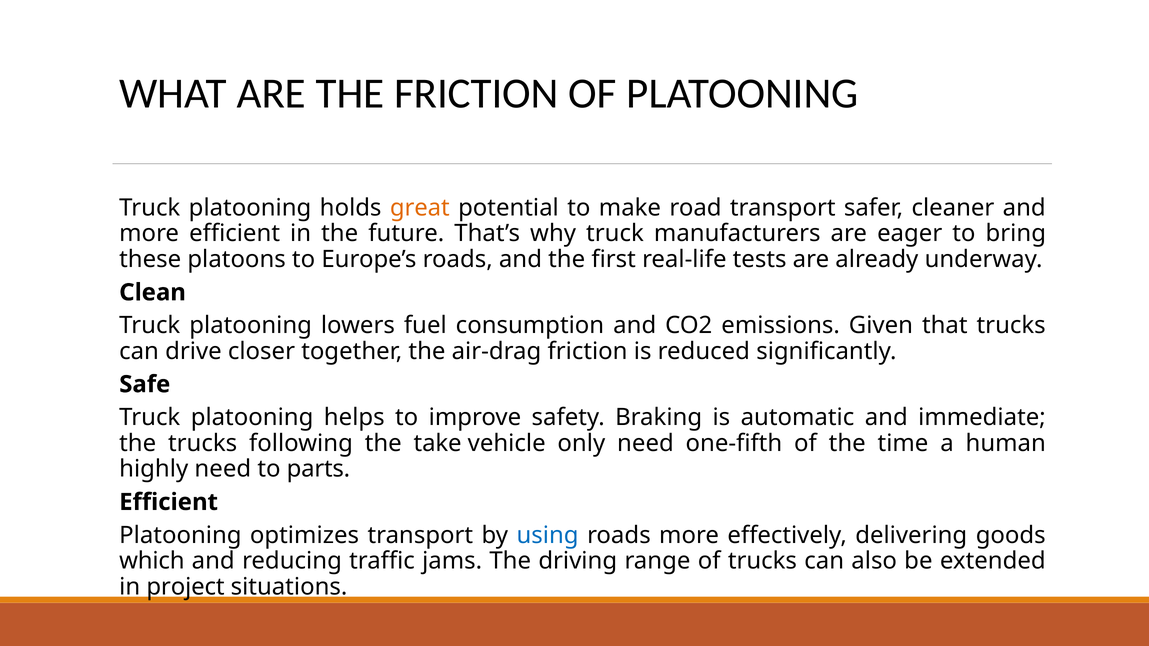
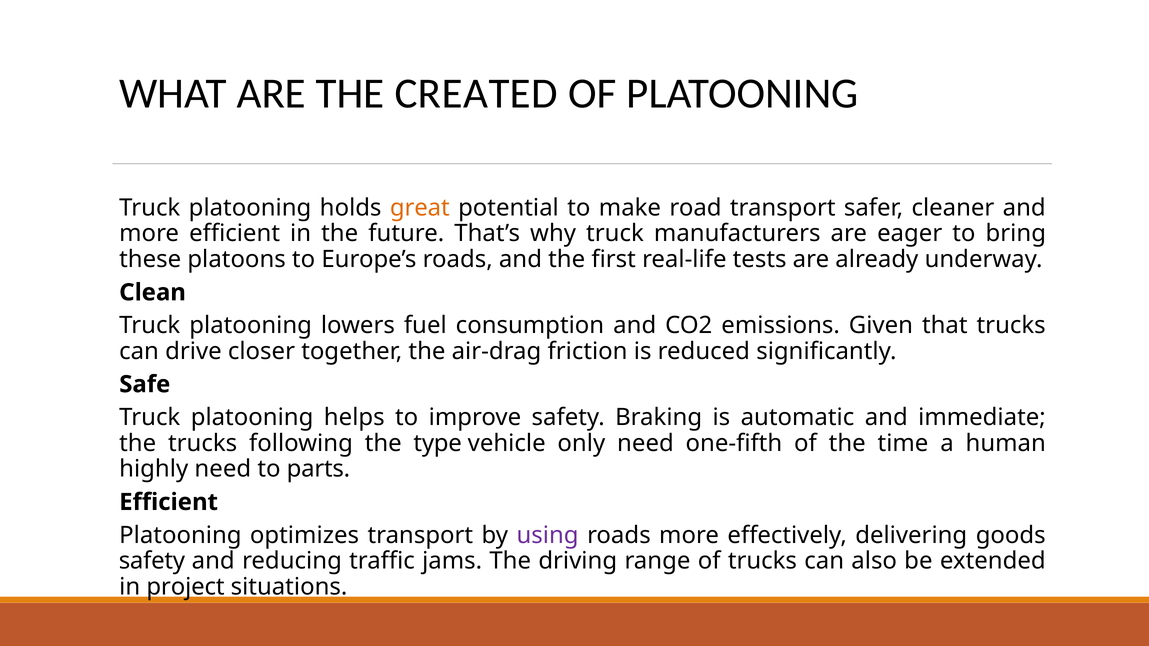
THE FRICTION: FRICTION -> CREATED
take: take -> type
using colour: blue -> purple
which at (152, 561): which -> safety
